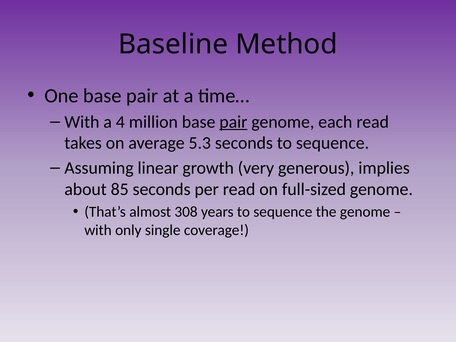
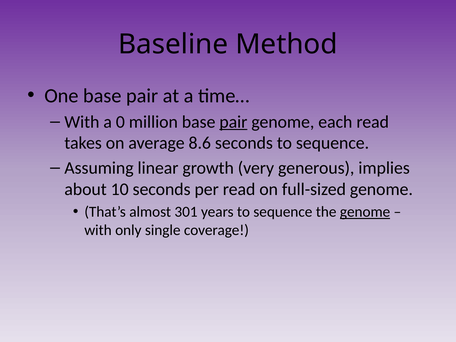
4: 4 -> 0
5.3: 5.3 -> 8.6
85: 85 -> 10
308: 308 -> 301
genome at (365, 212) underline: none -> present
